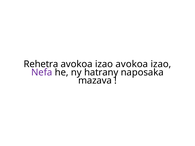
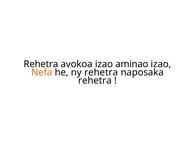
izao avokoa: avokoa -> aminao
Nefa colour: purple -> orange
ny hatrany: hatrany -> rehetra
mazava at (95, 81): mazava -> rehetra
